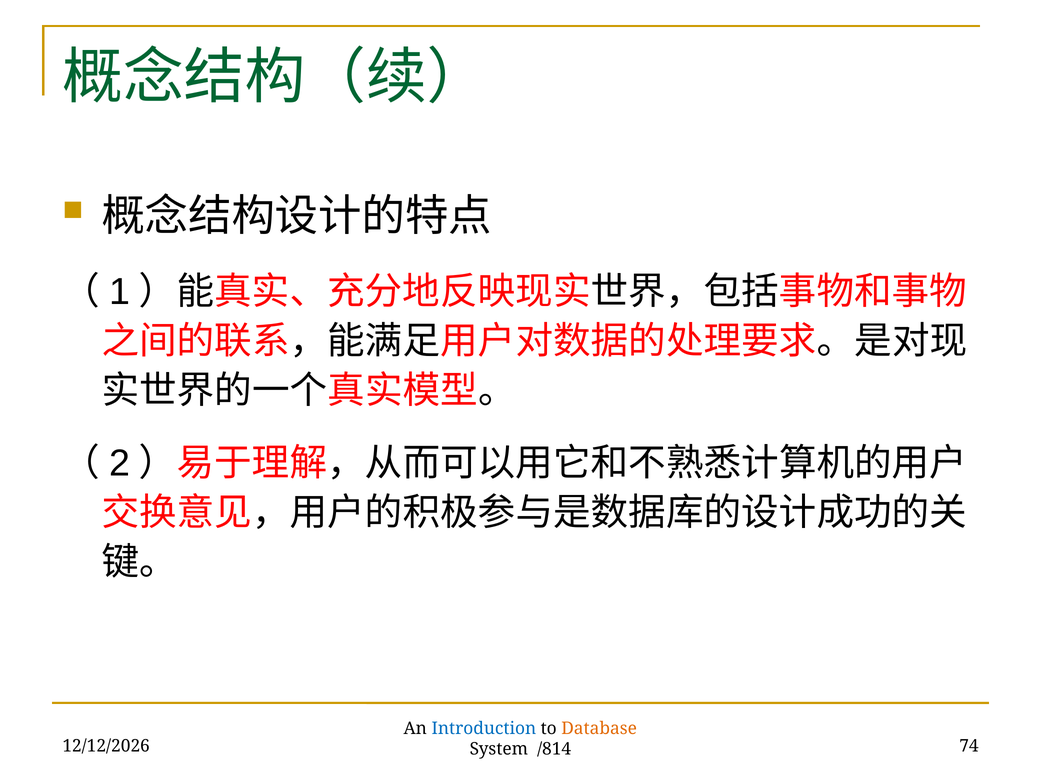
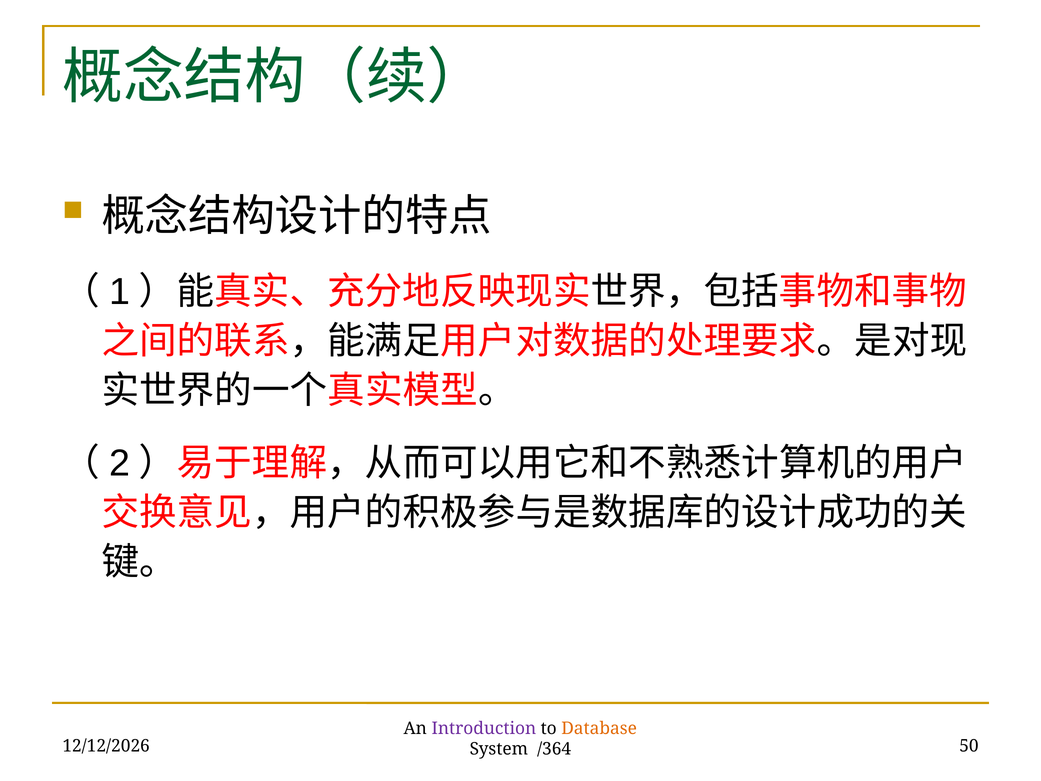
Introduction colour: blue -> purple
74: 74 -> 50
/814: /814 -> /364
